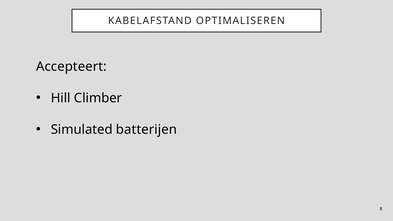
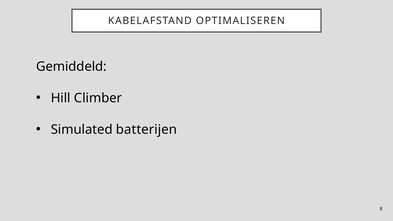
Accepteert: Accepteert -> Gemiddeld
